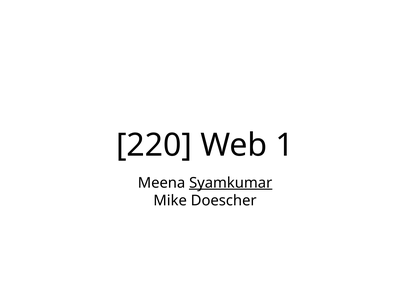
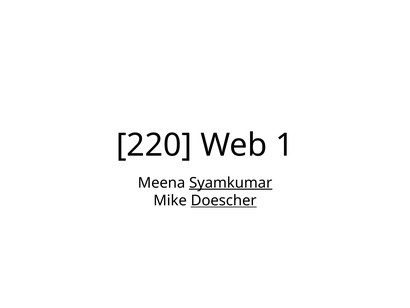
Doescher underline: none -> present
